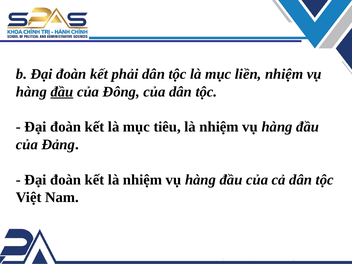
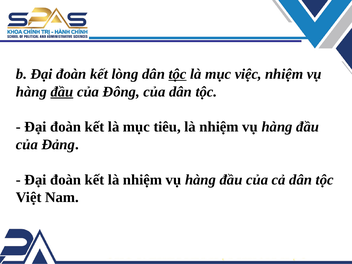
phải: phải -> lòng
tộc at (178, 74) underline: none -> present
liền: liền -> việc
